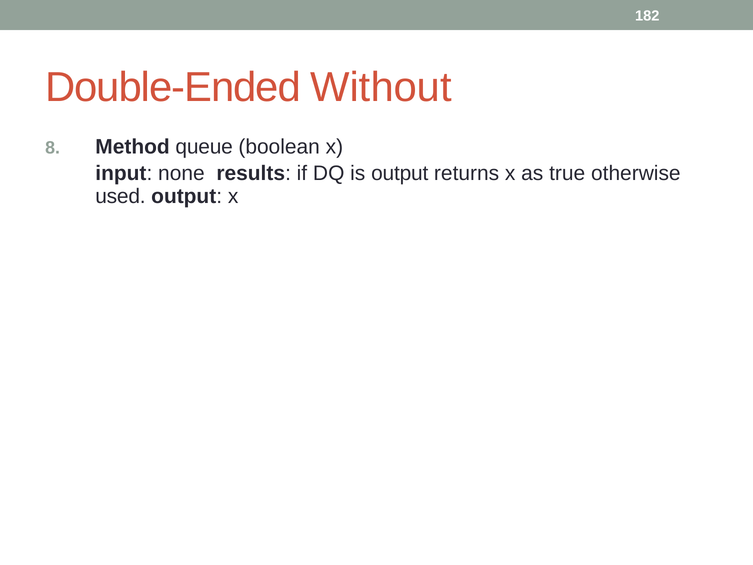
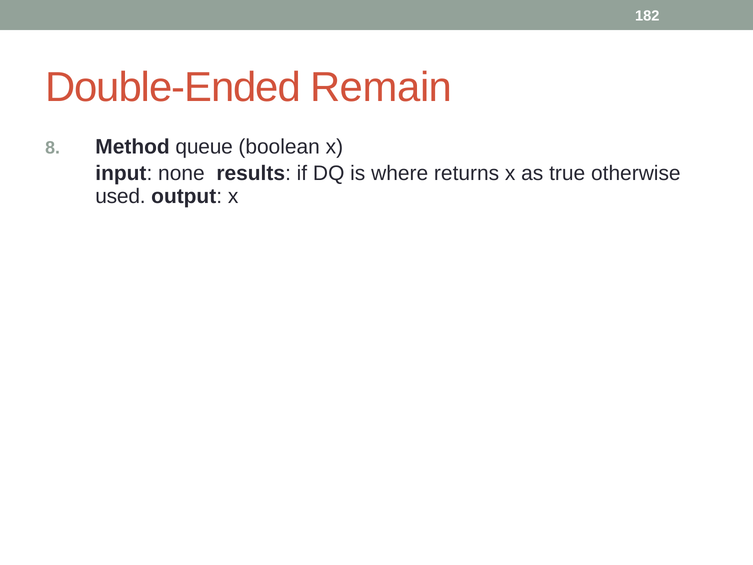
Without: Without -> Remain
is output: output -> where
